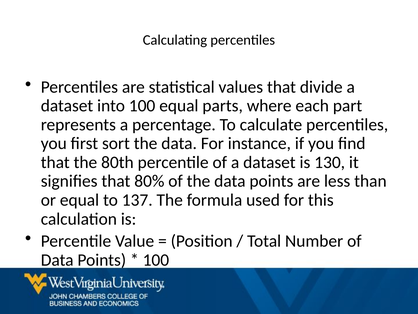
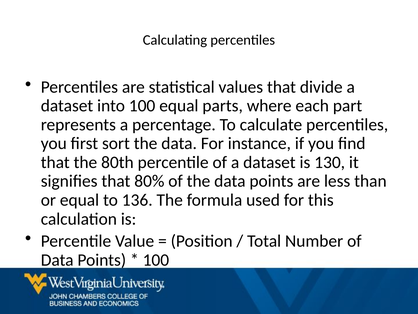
137: 137 -> 136
